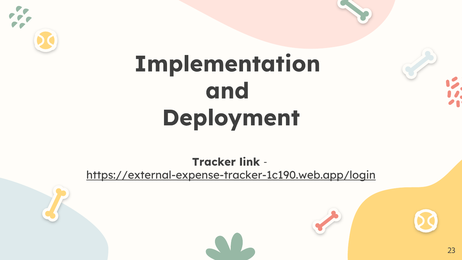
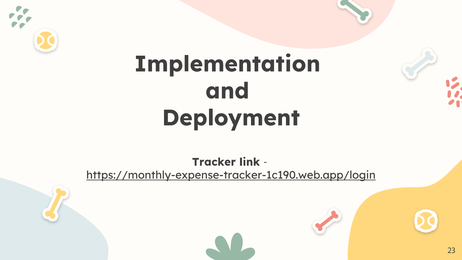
https://external-expense-tracker-1c190.web.app/login: https://external-expense-tracker-1c190.web.app/login -> https://monthly-expense-tracker-1c190.web.app/login
